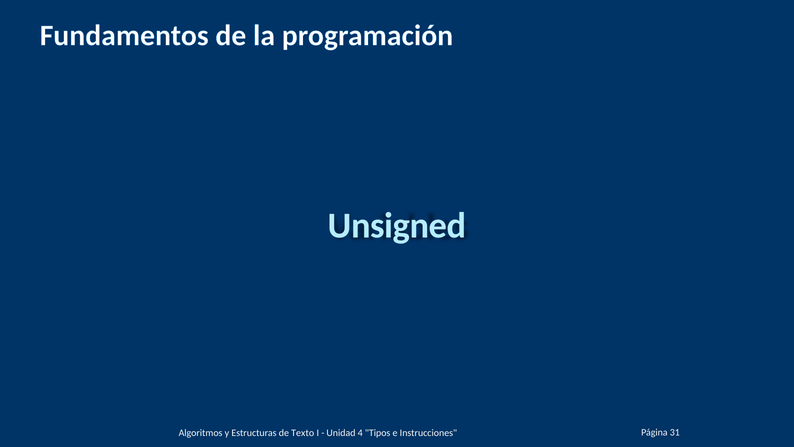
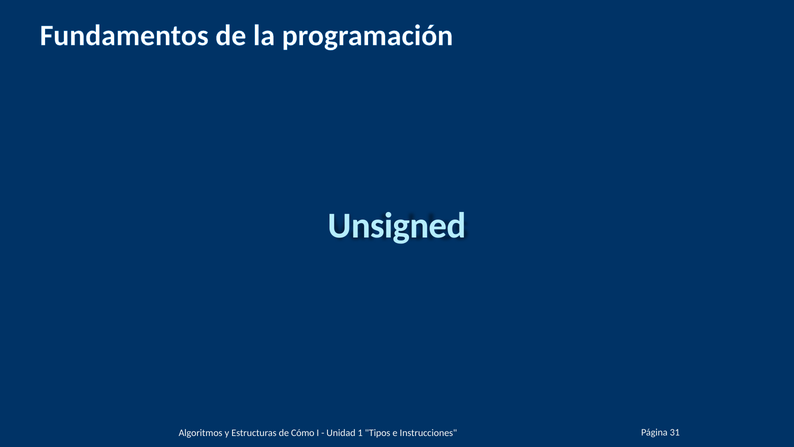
Texto: Texto -> Cómo
4: 4 -> 1
